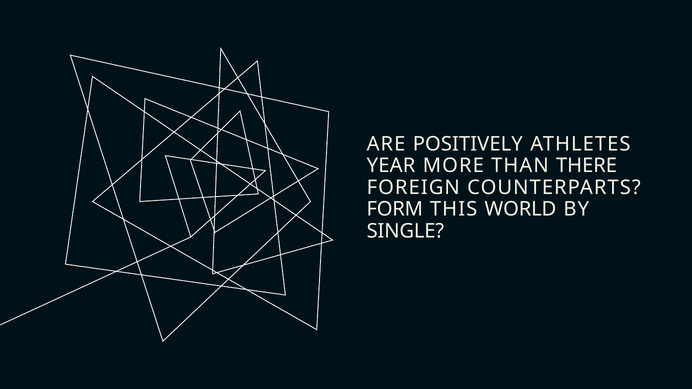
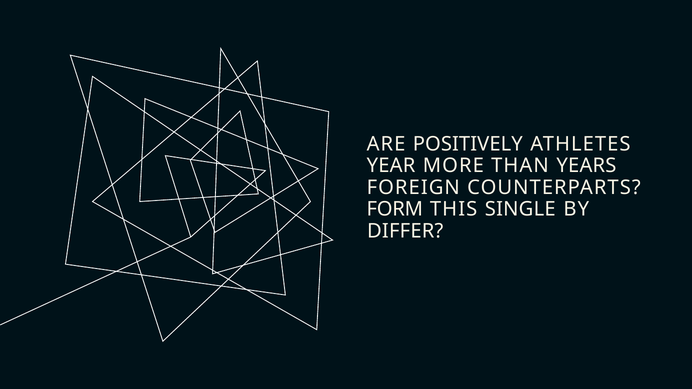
THERE: THERE -> YEARS
WORLD: WORLD -> SINGLE
SINGLE: SINGLE -> DIFFER
